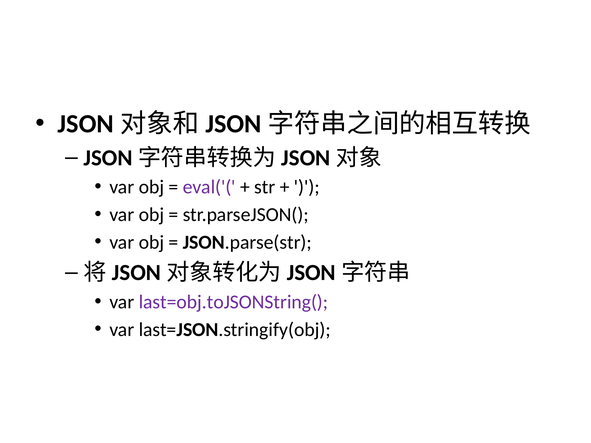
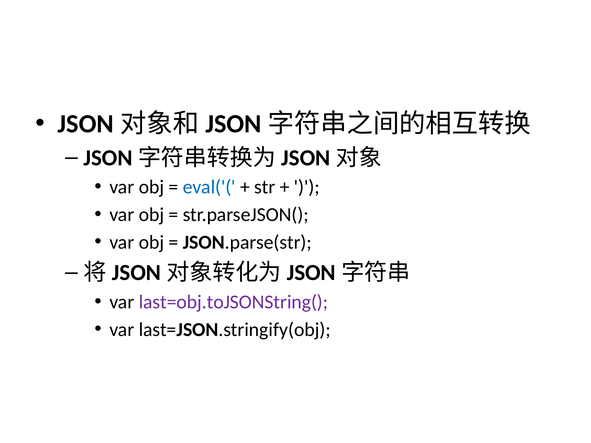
eval('( colour: purple -> blue
